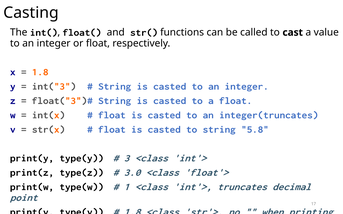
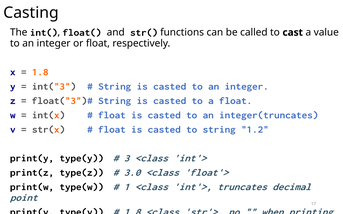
5.8: 5.8 -> 1.2
